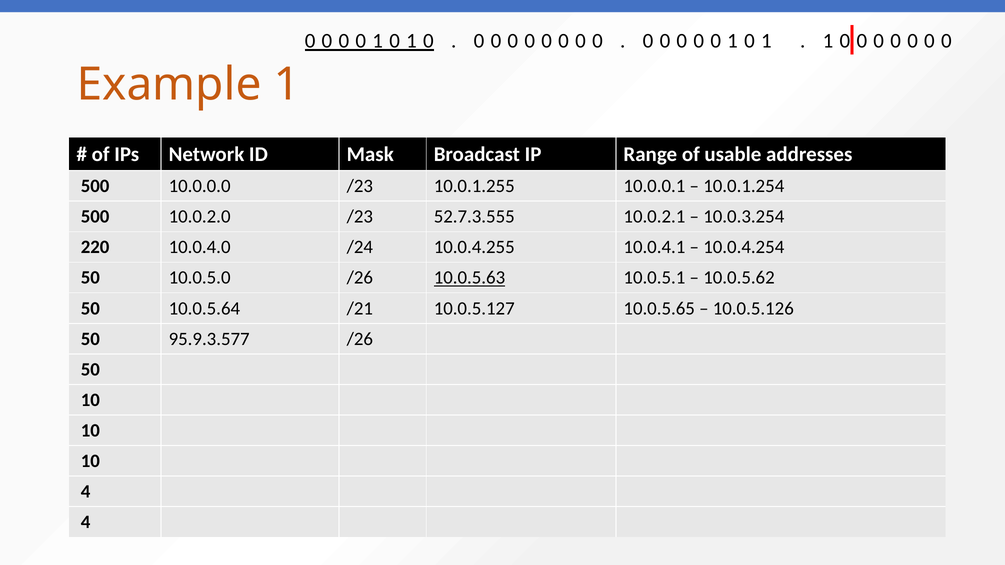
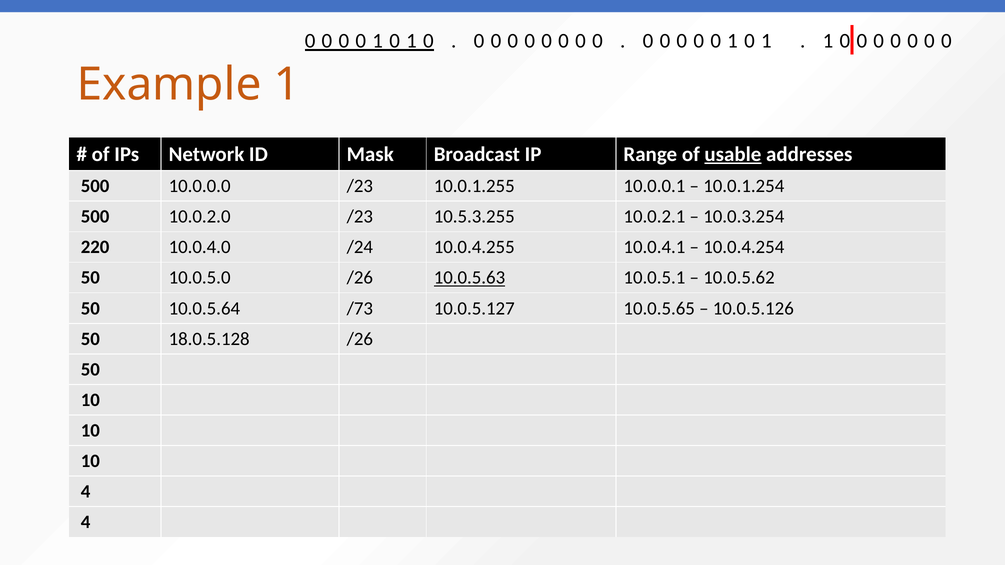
usable underline: none -> present
52.7.3.555: 52.7.3.555 -> 10.5.3.255
/21: /21 -> /73
95.9.3.577: 95.9.3.577 -> 18.0.5.128
